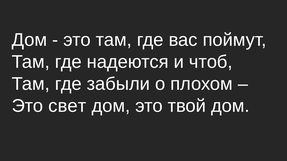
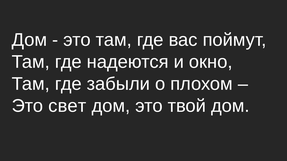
чтоб: чтоб -> окно
